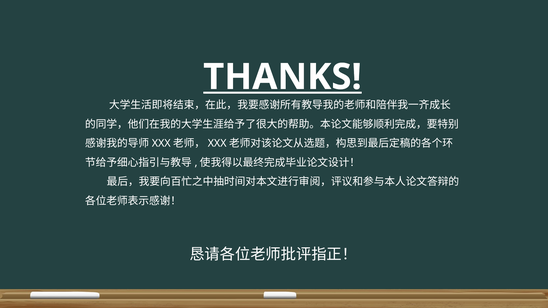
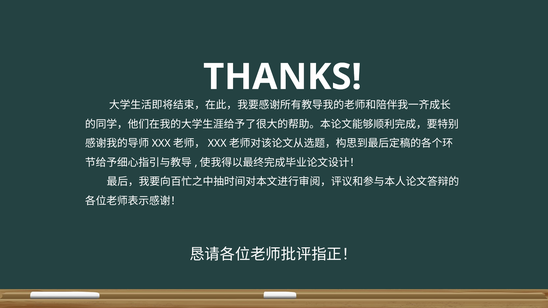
THANKS underline: present -> none
